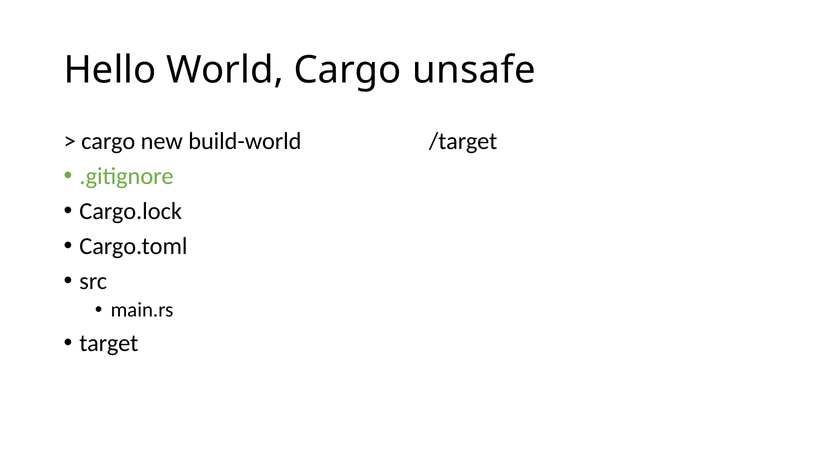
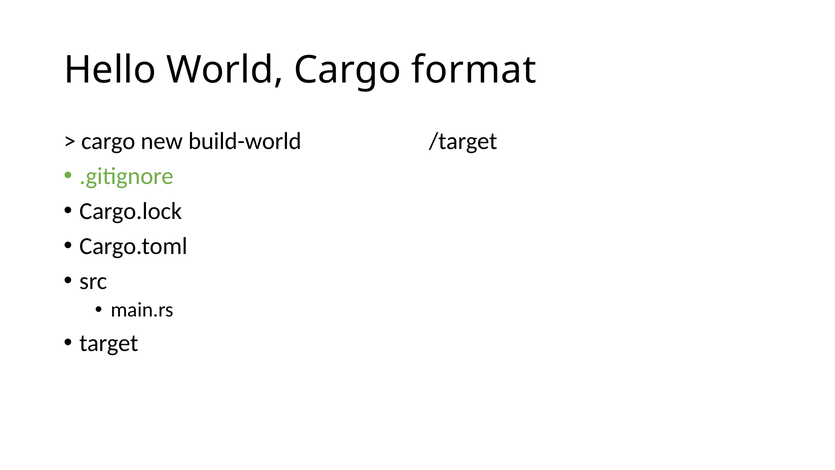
unsafe: unsafe -> format
